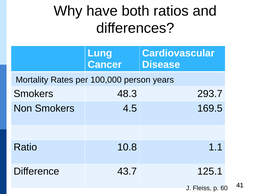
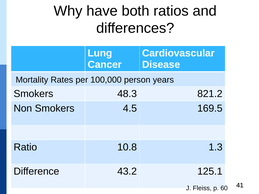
293.7: 293.7 -> 821.2
1.1: 1.1 -> 1.3
43.7: 43.7 -> 43.2
